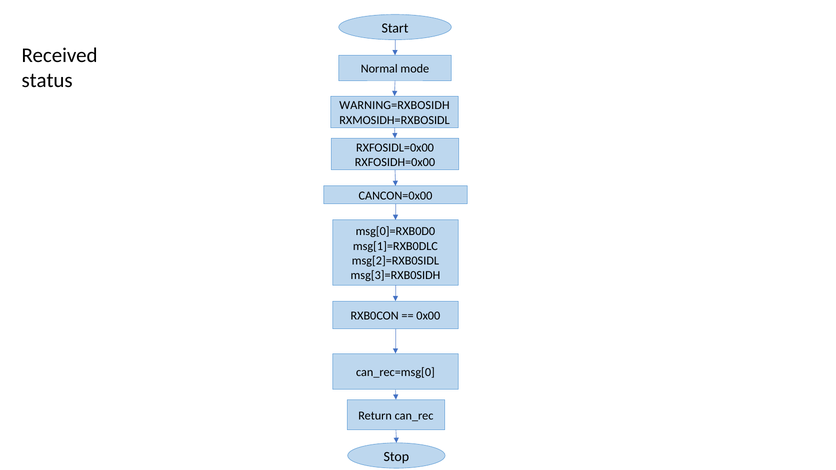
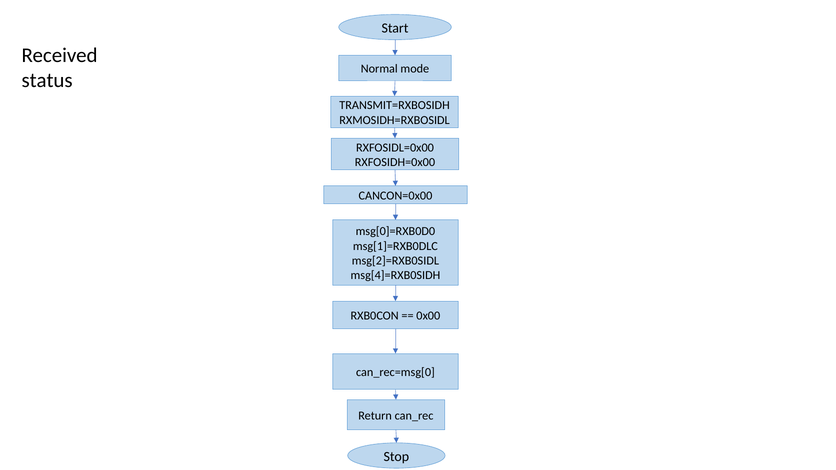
WARNING=RXBOSIDH: WARNING=RXBOSIDH -> TRANSMIT=RXBOSIDH
msg[3]=RXB0SIDH: msg[3]=RXB0SIDH -> msg[4]=RXB0SIDH
